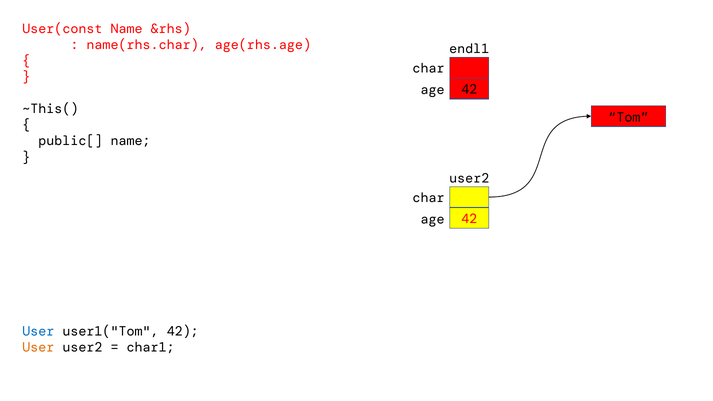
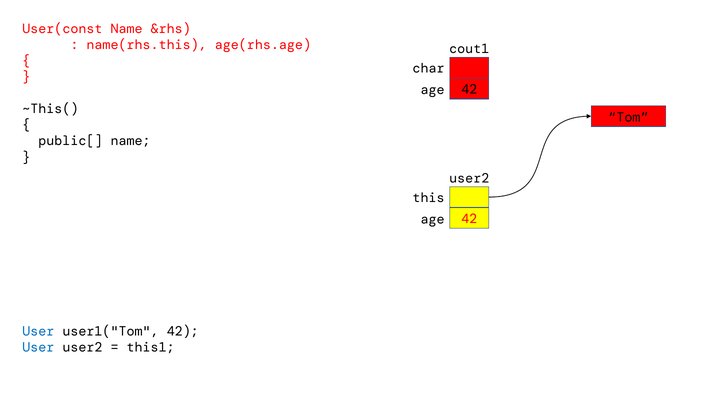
name(rhs.char: name(rhs.char -> name(rhs.this
endl1: endl1 -> cout1
char at (429, 198): char -> this
User at (38, 348) colour: orange -> blue
char1: char1 -> this1
